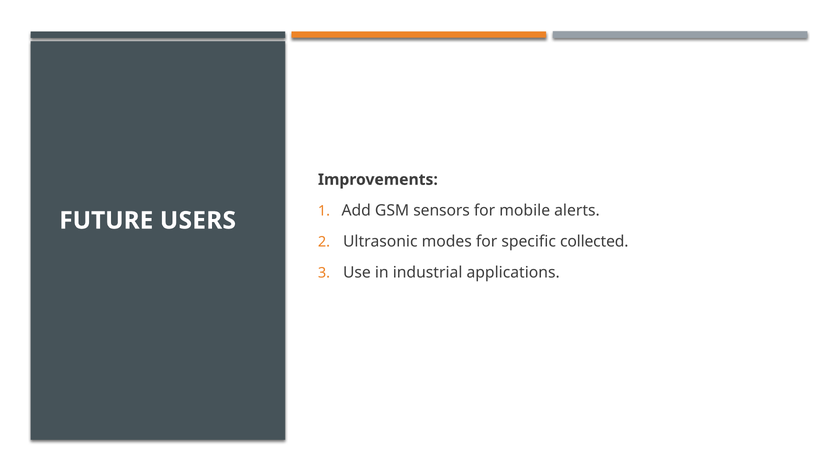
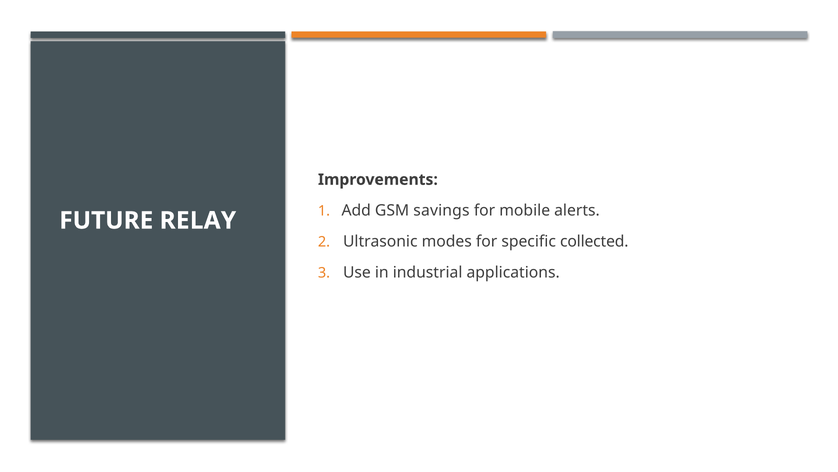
sensors: sensors -> savings
USERS: USERS -> RELAY
